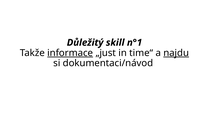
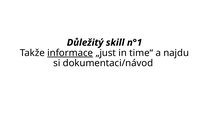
najdu underline: present -> none
